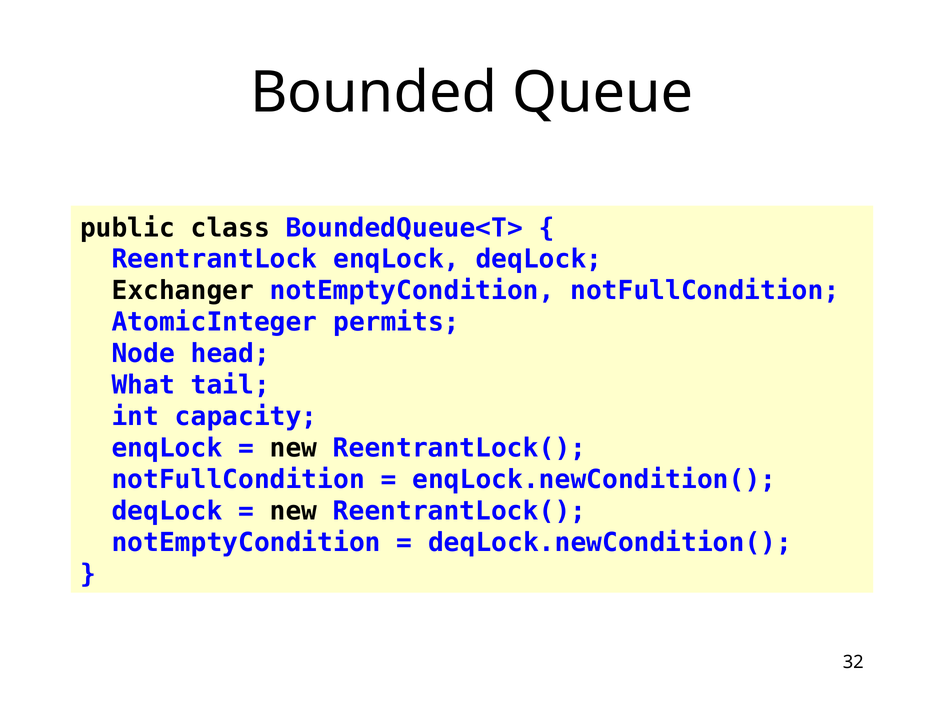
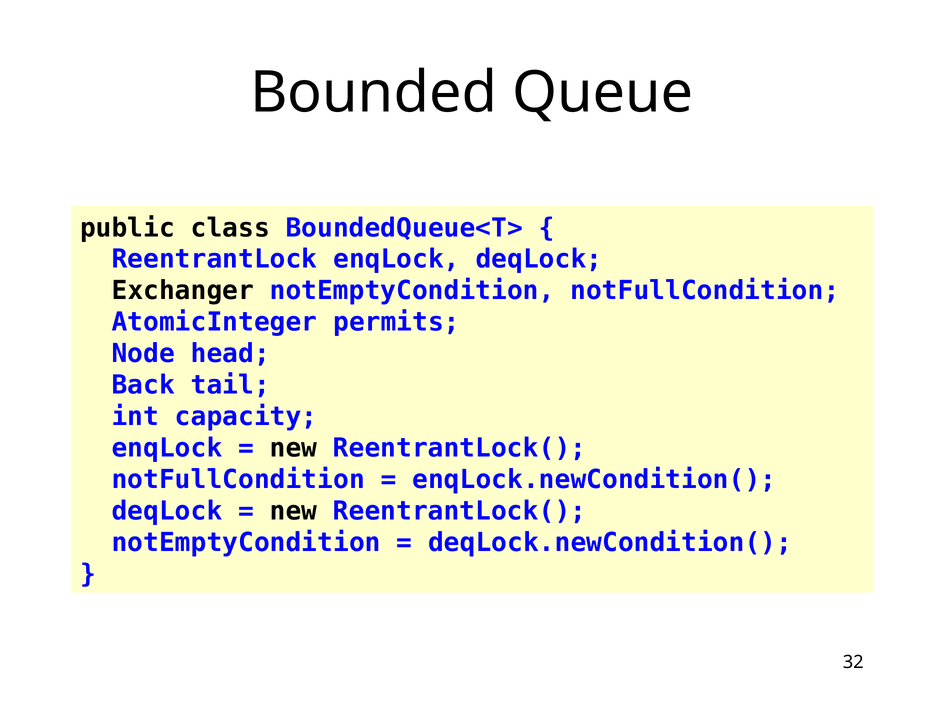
What: What -> Back
